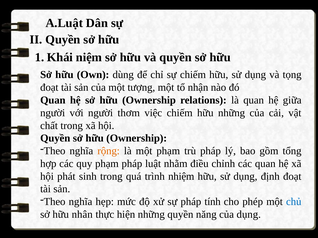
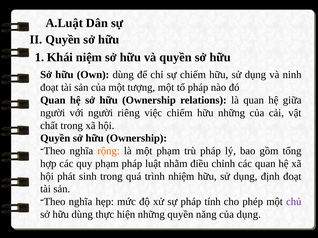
tọng: tọng -> ninh
tổ nhận: nhận -> pháp
thơm: thơm -> riêng
chủ colour: blue -> purple
hữu nhân: nhân -> dùng
